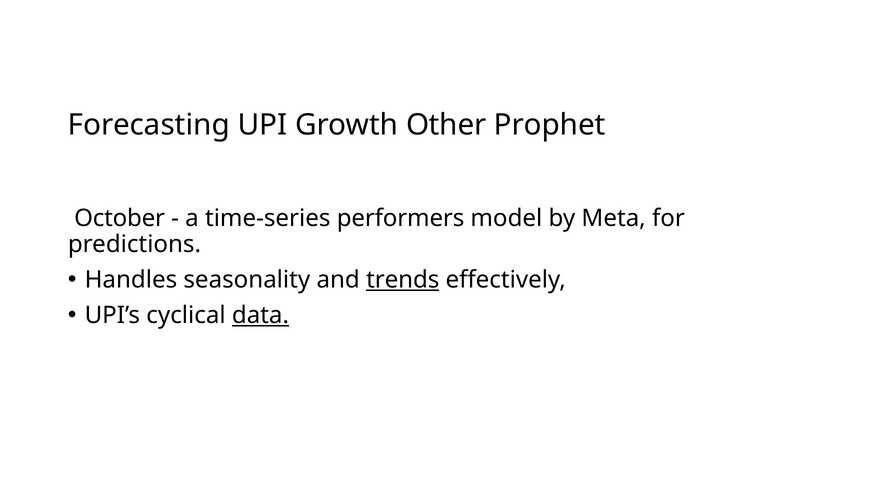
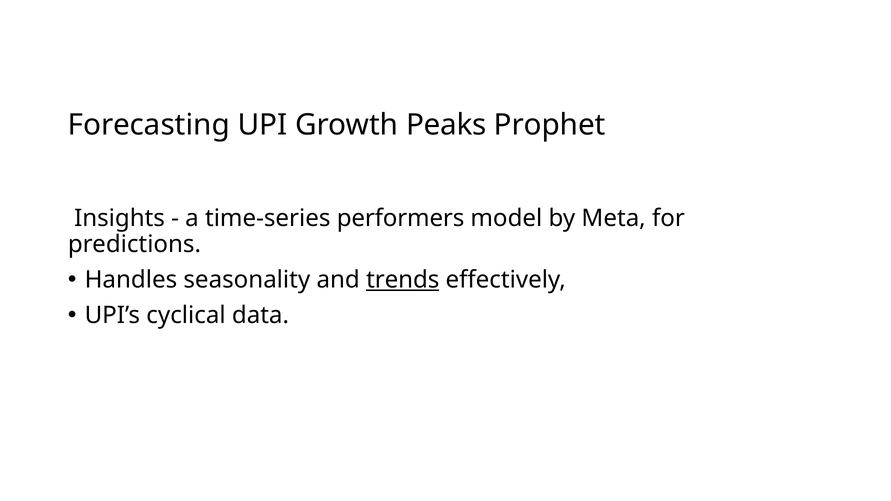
Other: Other -> Peaks
October: October -> Insights
data underline: present -> none
